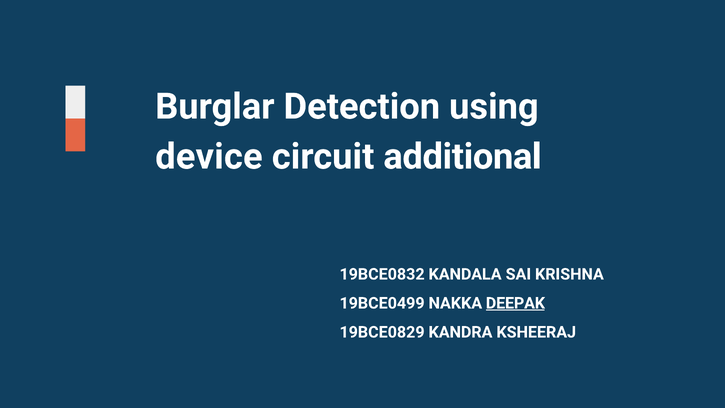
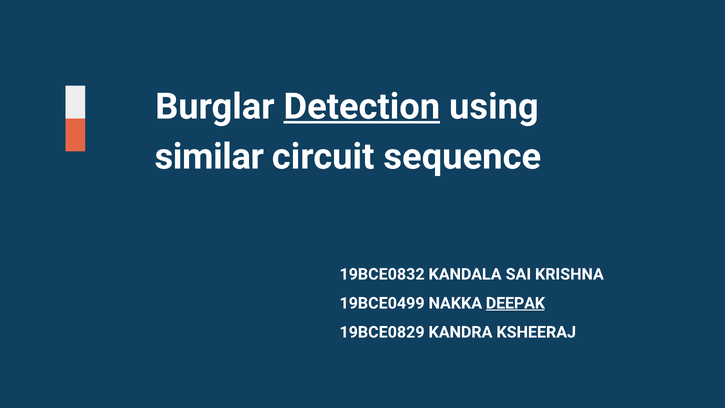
Detection underline: none -> present
device: device -> similar
additional: additional -> sequence
